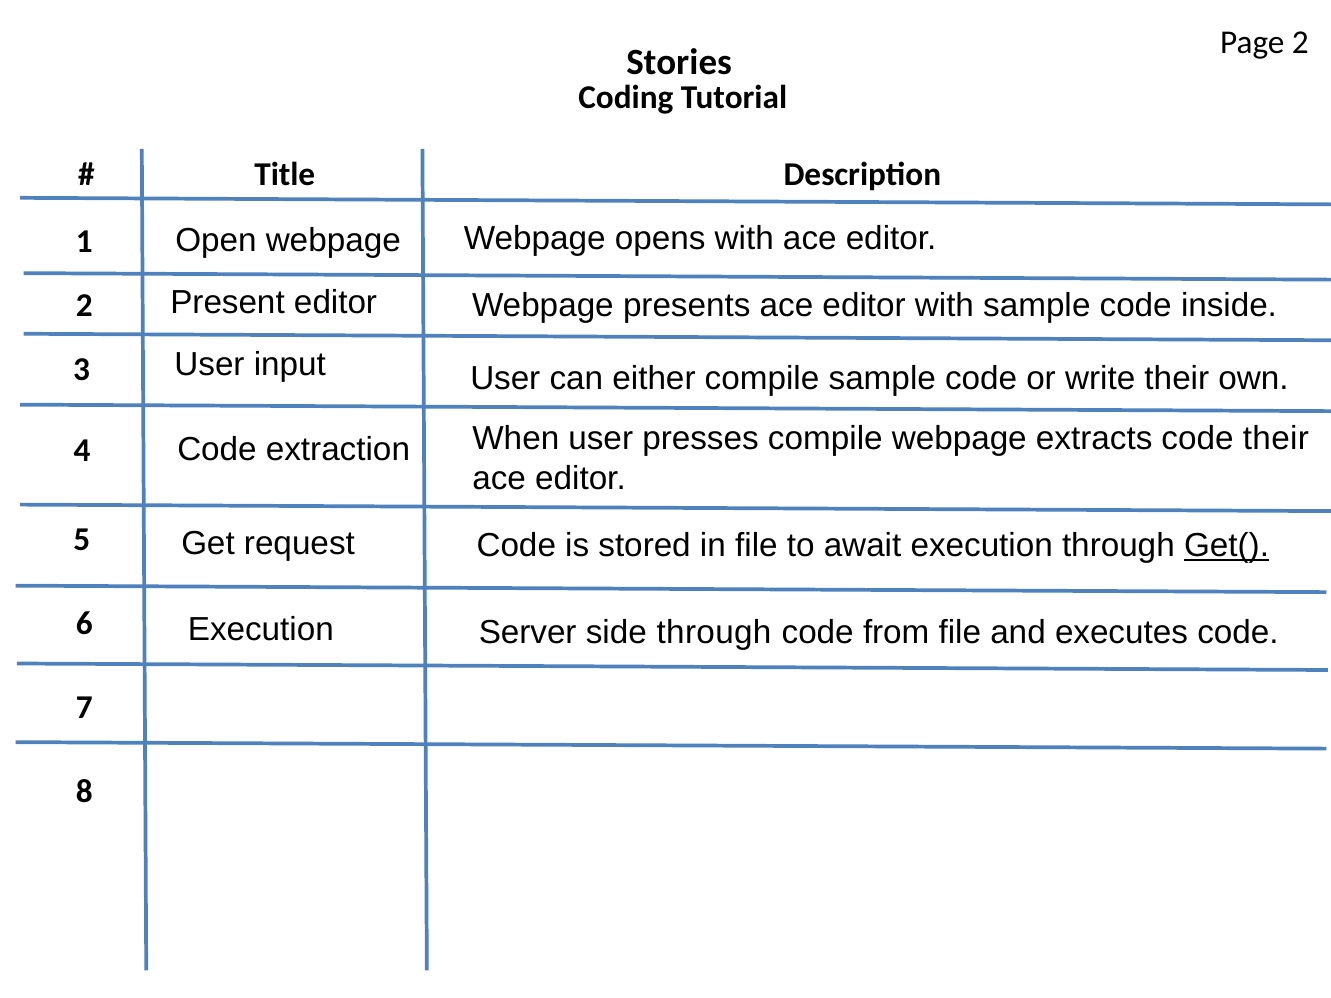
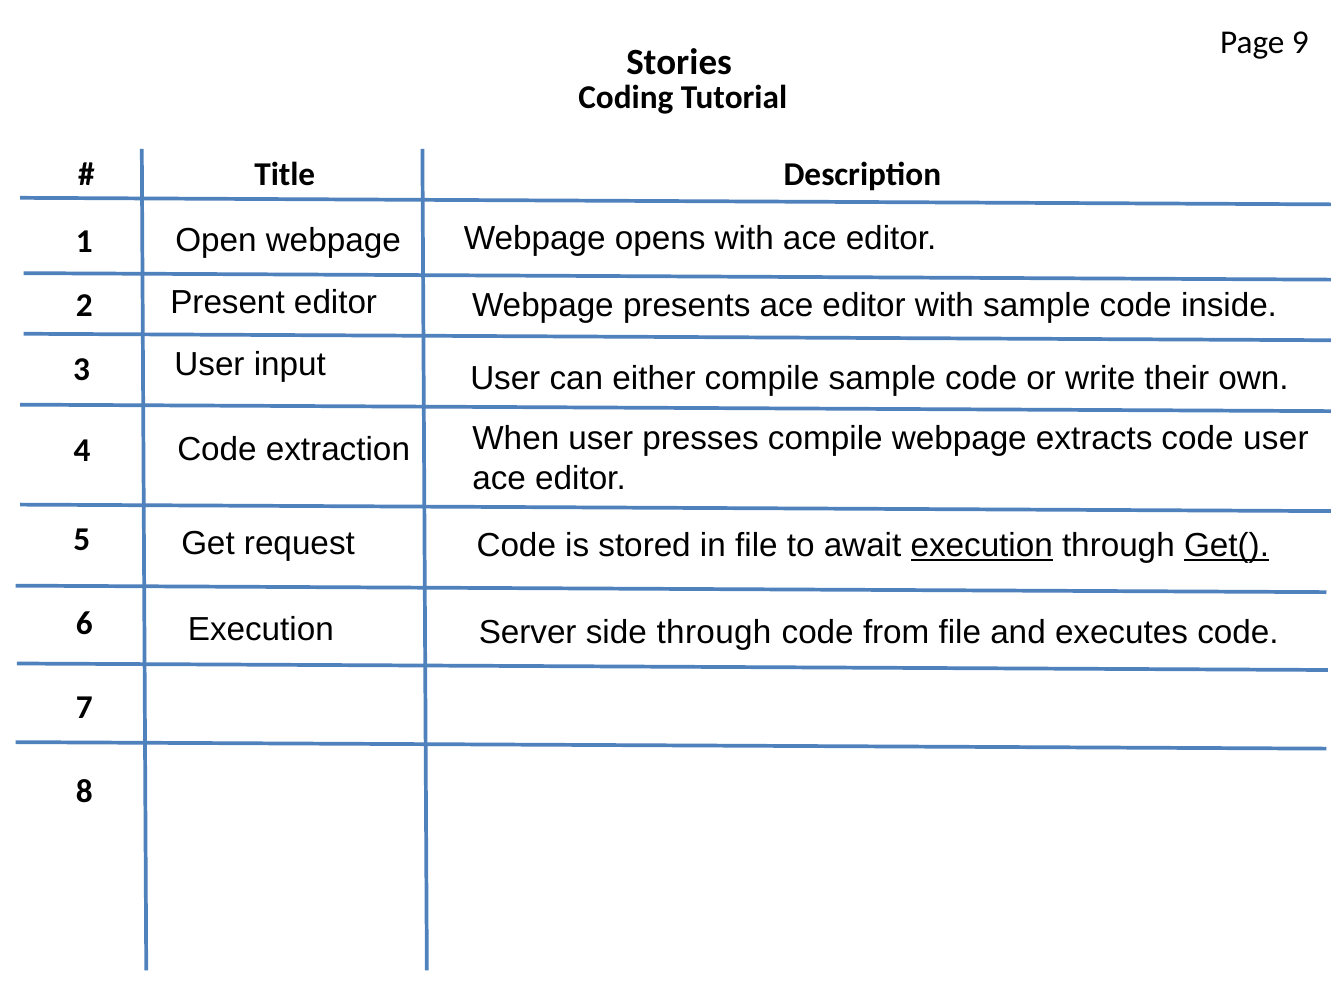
Page 2: 2 -> 9
code their: their -> user
execution at (982, 546) underline: none -> present
